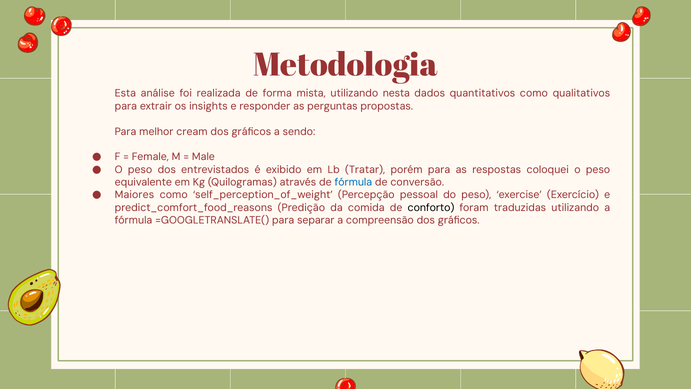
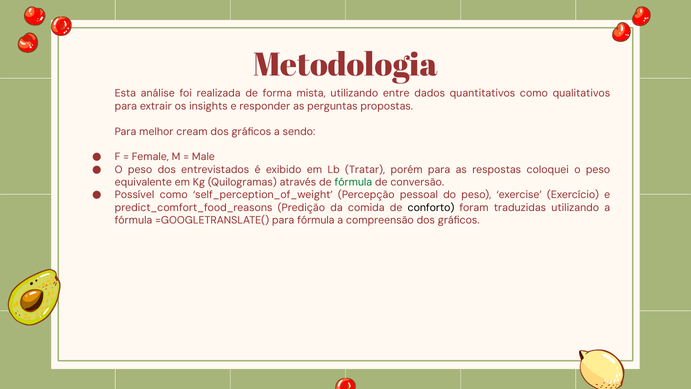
nesta: nesta -> entre
fórmula at (353, 182) colour: blue -> green
Maiores: Maiores -> Possível
para separar: separar -> fórmula
